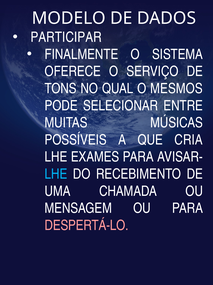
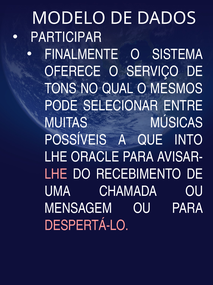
CRIA: CRIA -> INTO
EXAMES: EXAMES -> ORACLE
LHE at (56, 173) colour: light blue -> pink
